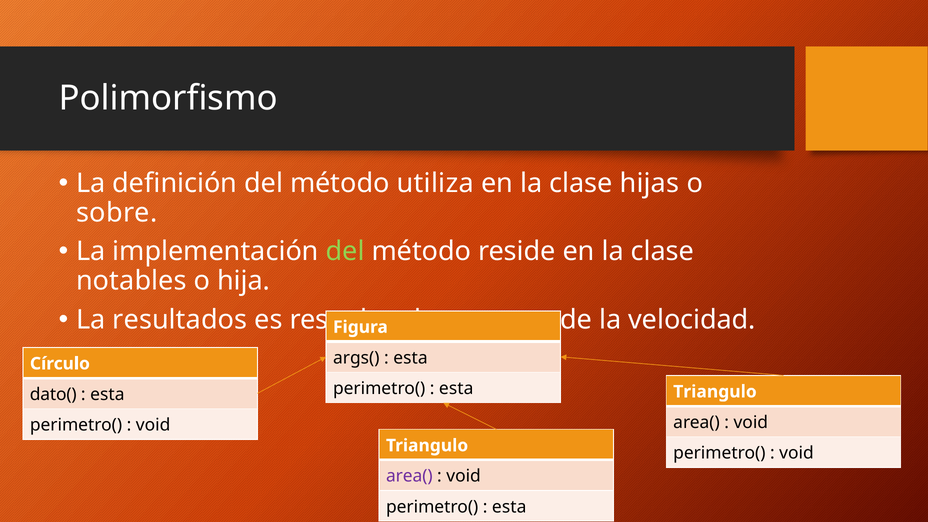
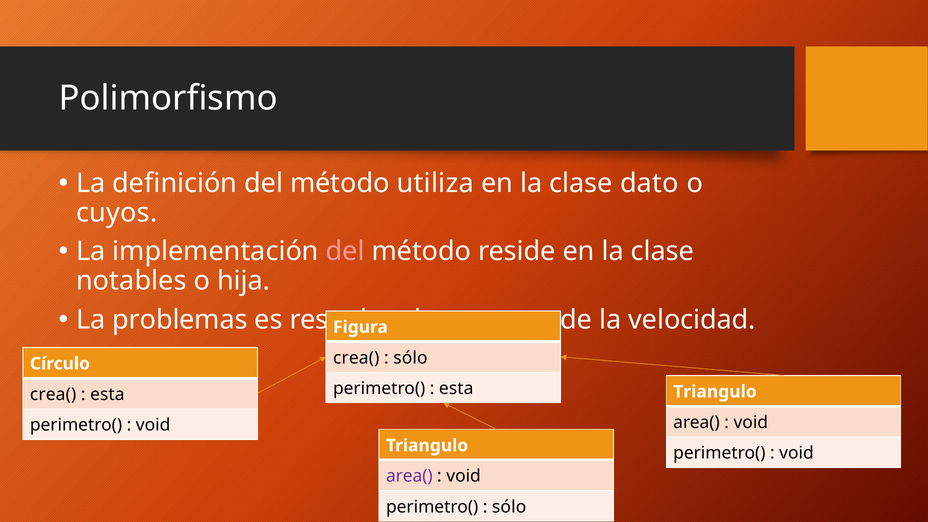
hijas: hijas -> dato
sobre: sobre -> cuyos
del at (345, 251) colour: light green -> pink
resultados: resultados -> problemas
args( at (356, 358): args( -> crea(
esta at (411, 358): esta -> sólo
dato( at (53, 394): dato( -> crea(
esta at (509, 507): esta -> sólo
